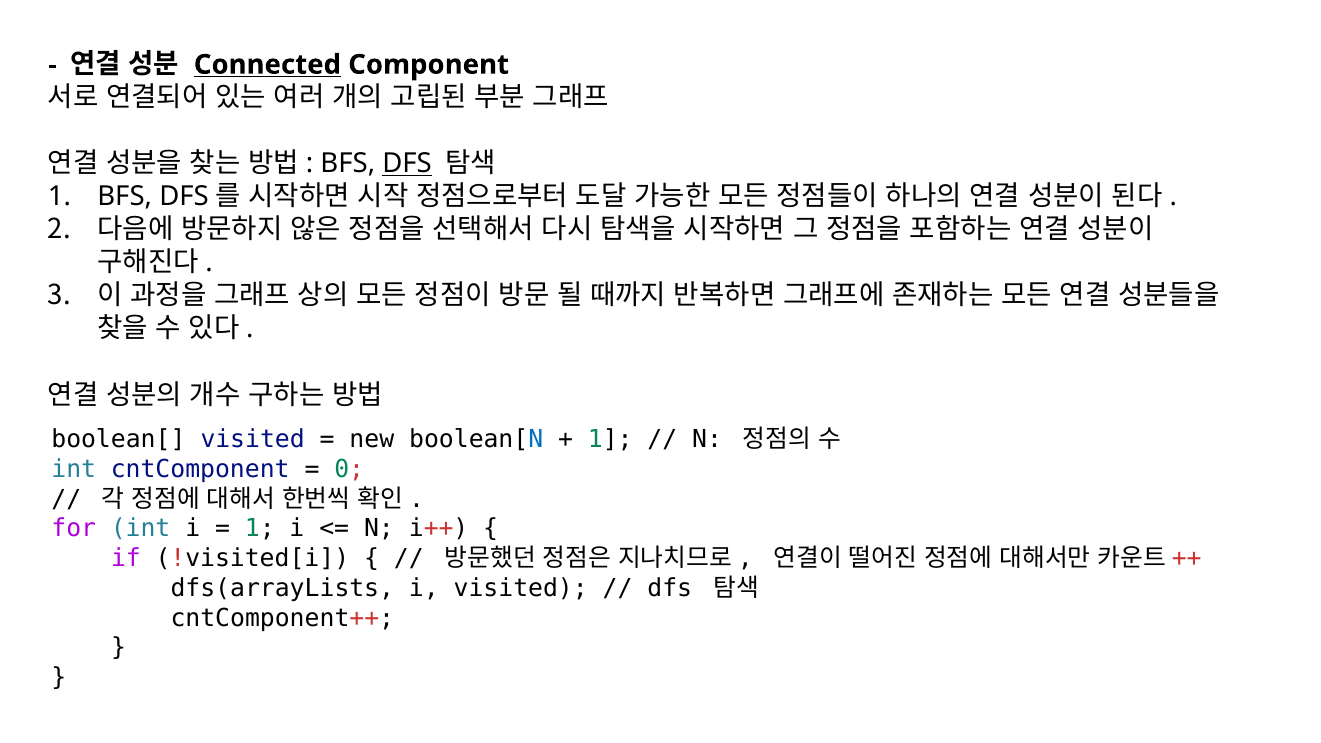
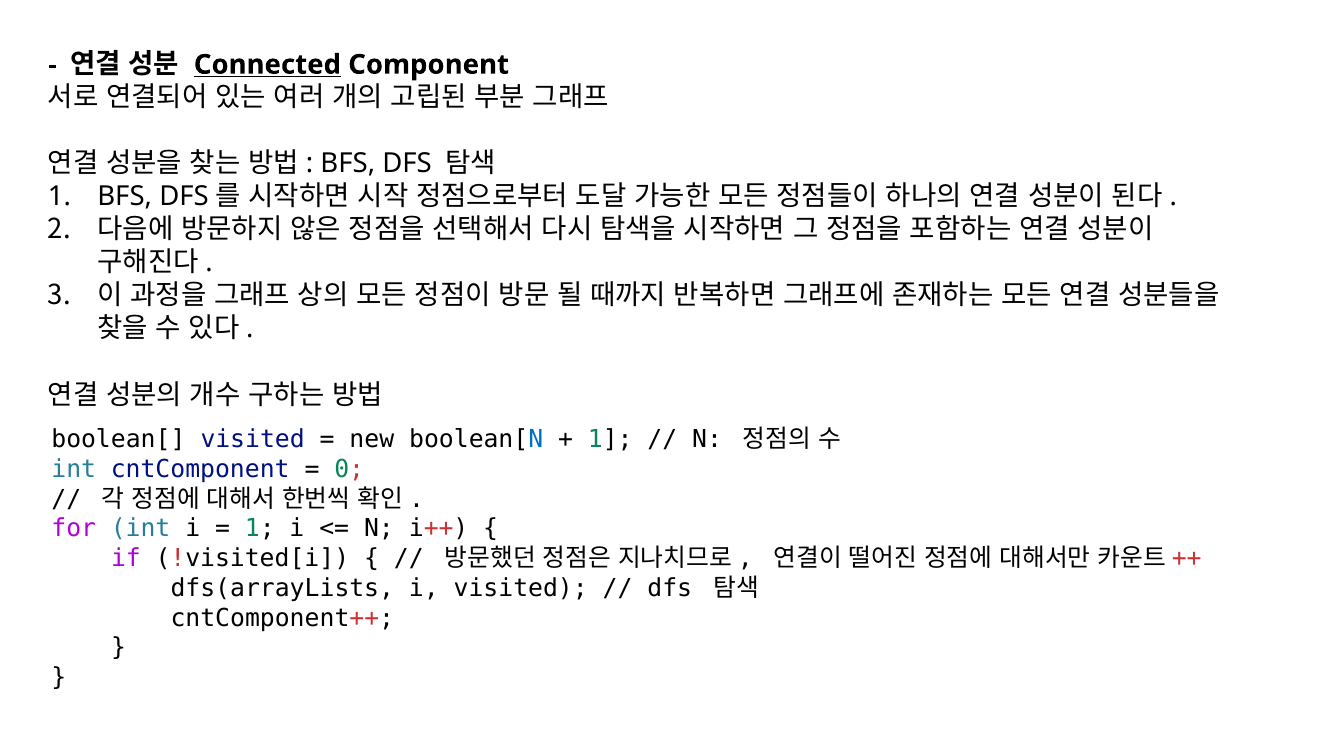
DFS at (407, 164) underline: present -> none
